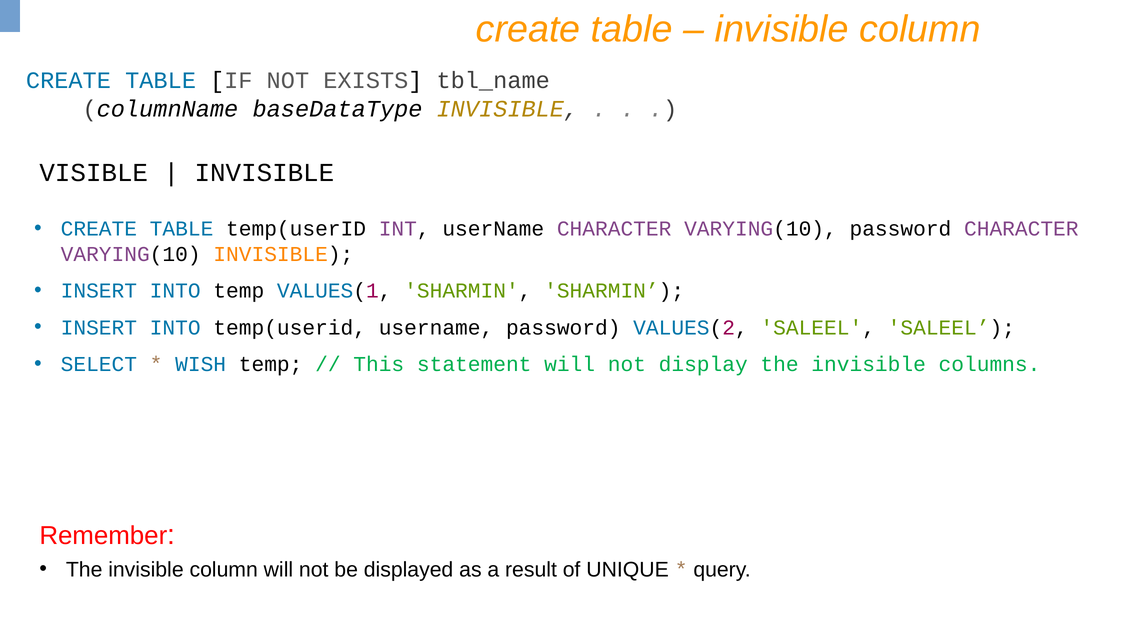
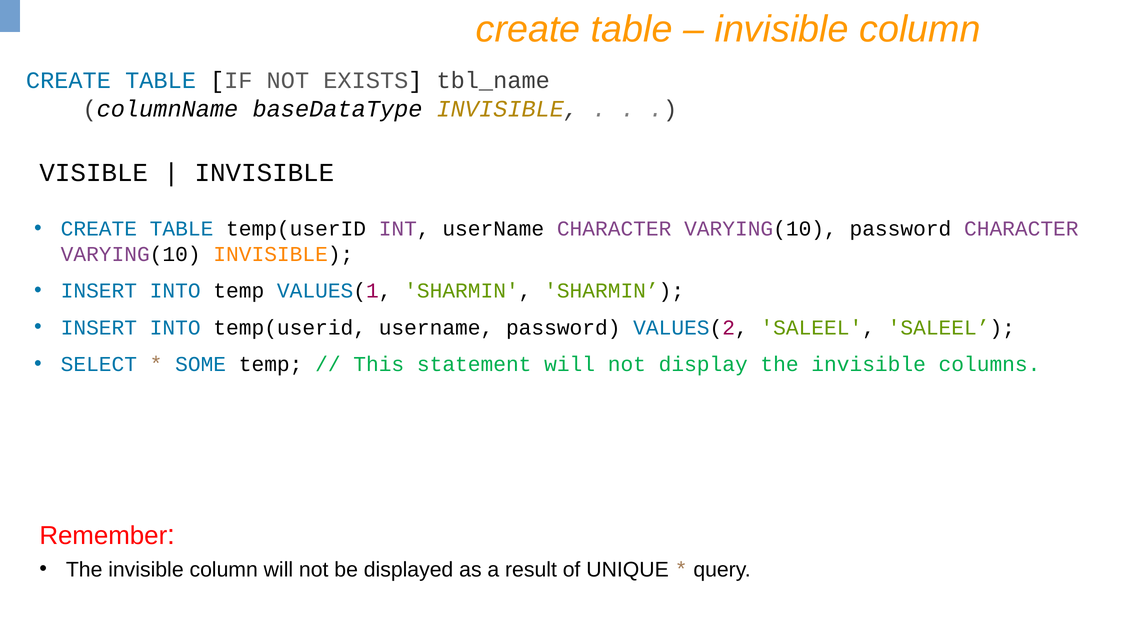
WISH: WISH -> SOME
